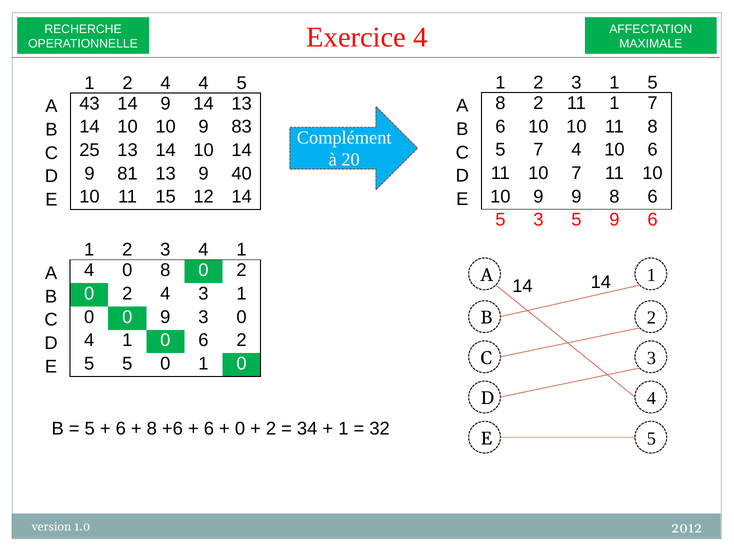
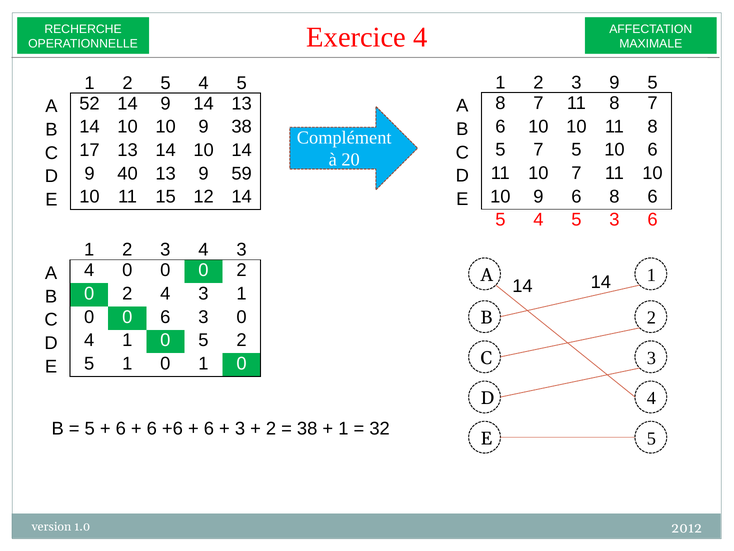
2 3 1: 1 -> 9
1 2 4: 4 -> 5
A 8 2: 2 -> 7
1 at (614, 103): 1 -> 8
43: 43 -> 52
9 83: 83 -> 38
7 4: 4 -> 5
25: 25 -> 17
81: 81 -> 40
40: 40 -> 59
9 9: 9 -> 6
3 at (538, 220): 3 -> 4
5 9: 9 -> 3
3 4 1: 1 -> 3
4 0 8: 8 -> 0
0 9: 9 -> 6
0 6: 6 -> 5
5 5: 5 -> 1
8 at (152, 428): 8 -> 6
0 at (240, 428): 0 -> 3
34 at (307, 428): 34 -> 38
